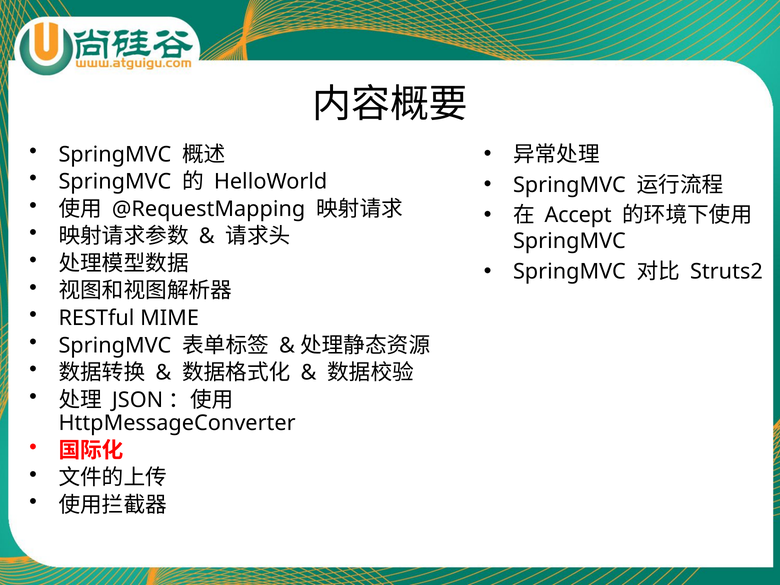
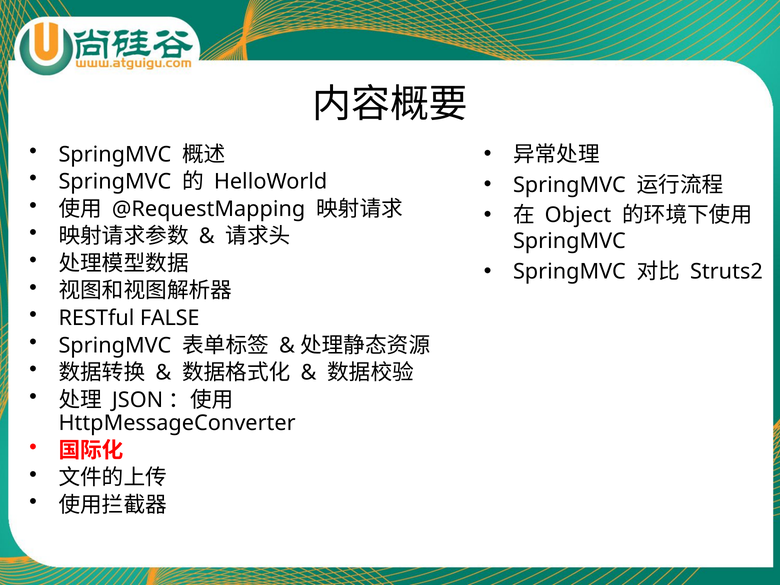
Accept: Accept -> Object
MIME: MIME -> FALSE
